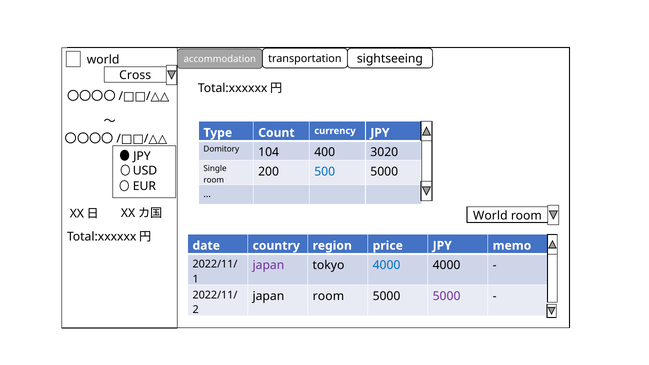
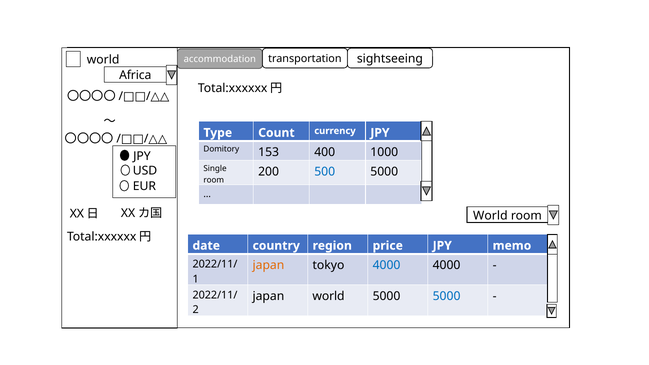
Cross: Cross -> Africa
104: 104 -> 153
3020: 3020 -> 1000
japan at (268, 265) colour: purple -> orange
japan room: room -> world
5000 at (447, 296) colour: purple -> blue
